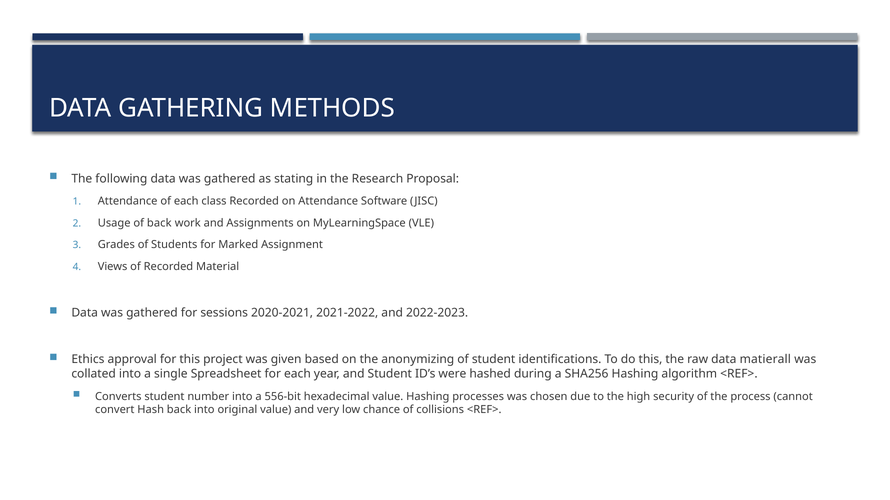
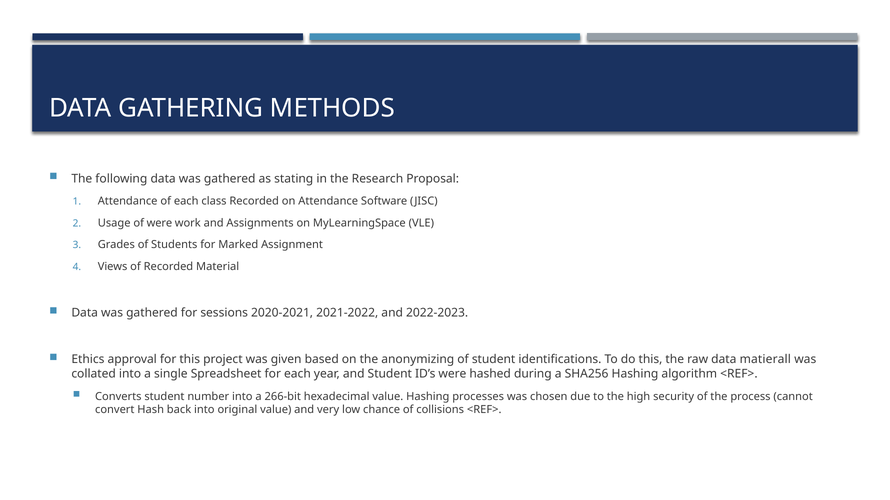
of back: back -> were
556-bit: 556-bit -> 266-bit
